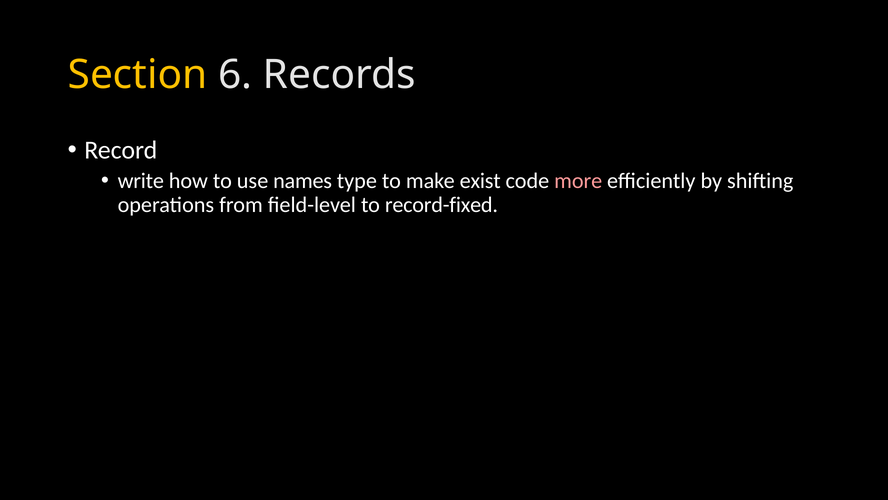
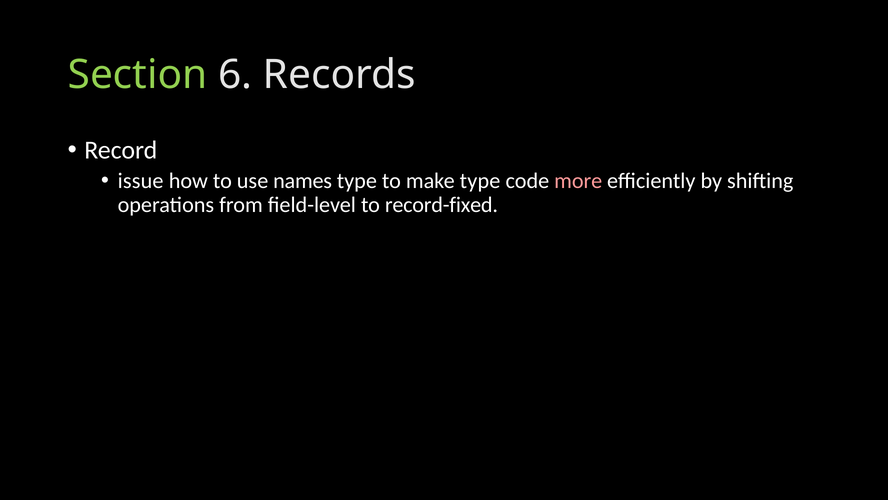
Section colour: yellow -> light green
write: write -> issue
make exist: exist -> type
